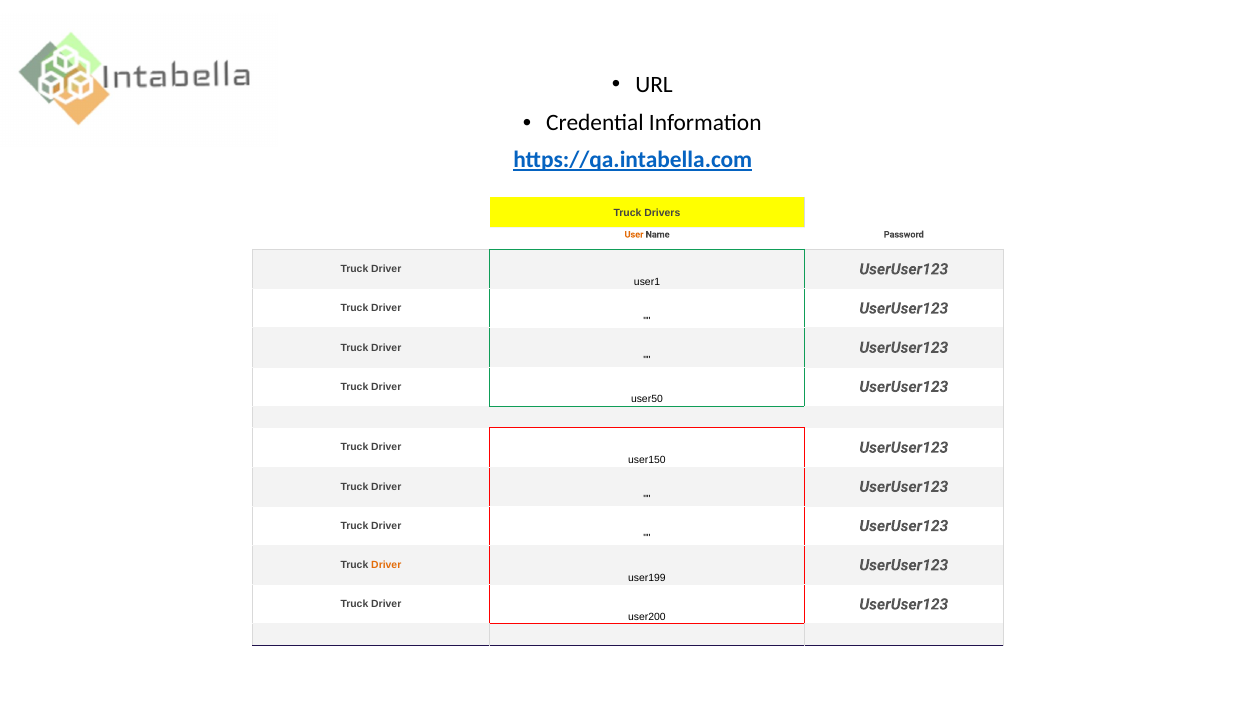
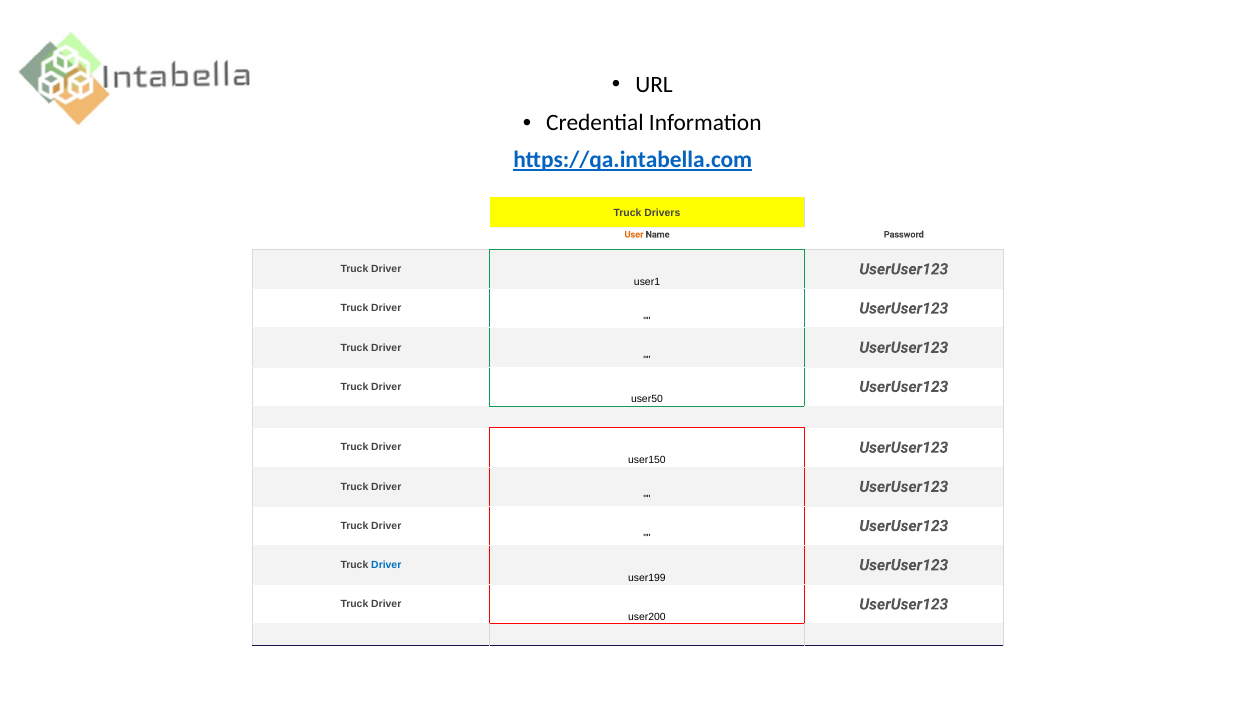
Driver at (386, 565) colour: orange -> blue
